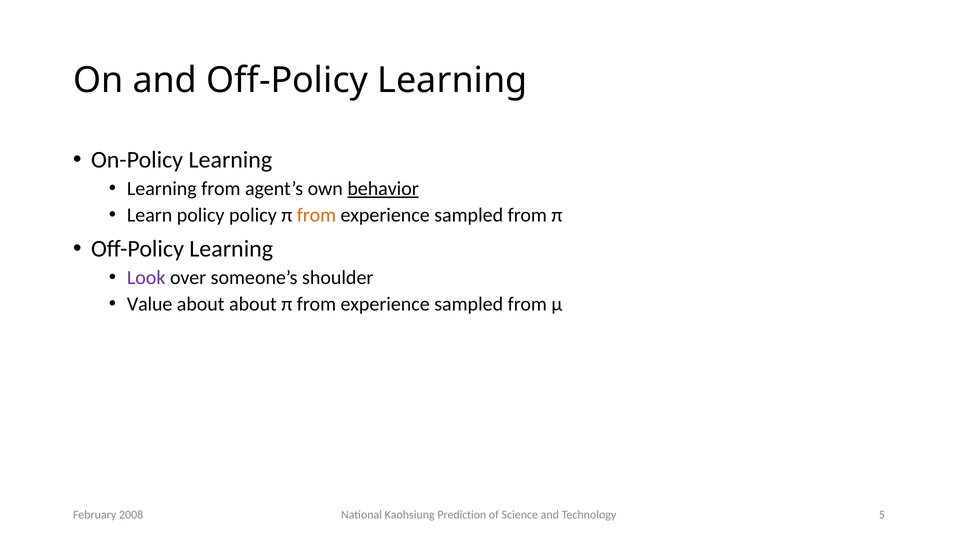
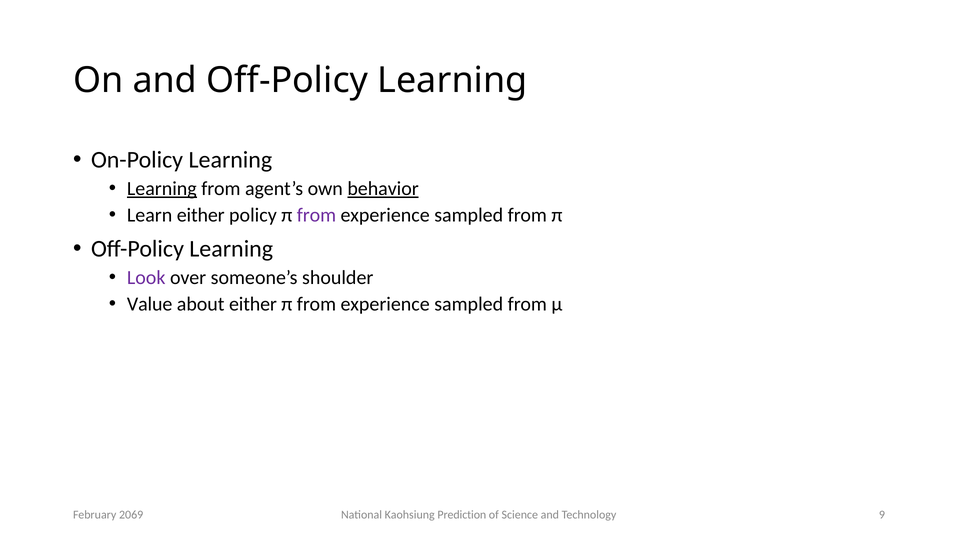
Learning at (162, 189) underline: none -> present
Learn policy: policy -> either
from at (316, 215) colour: orange -> purple
about about: about -> either
5: 5 -> 9
2008: 2008 -> 2069
